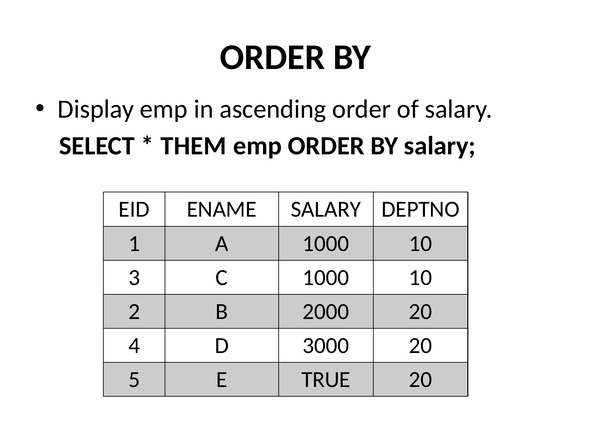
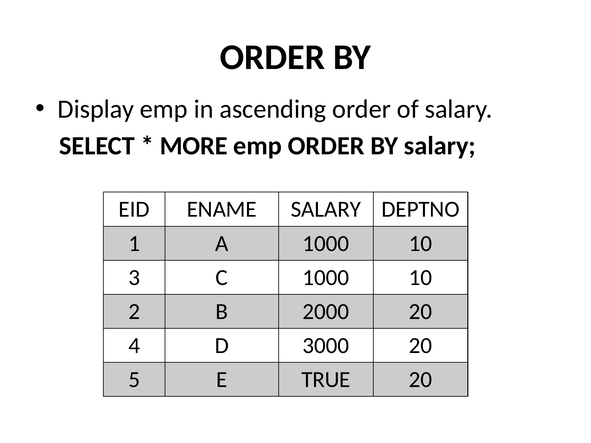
THEM: THEM -> MORE
